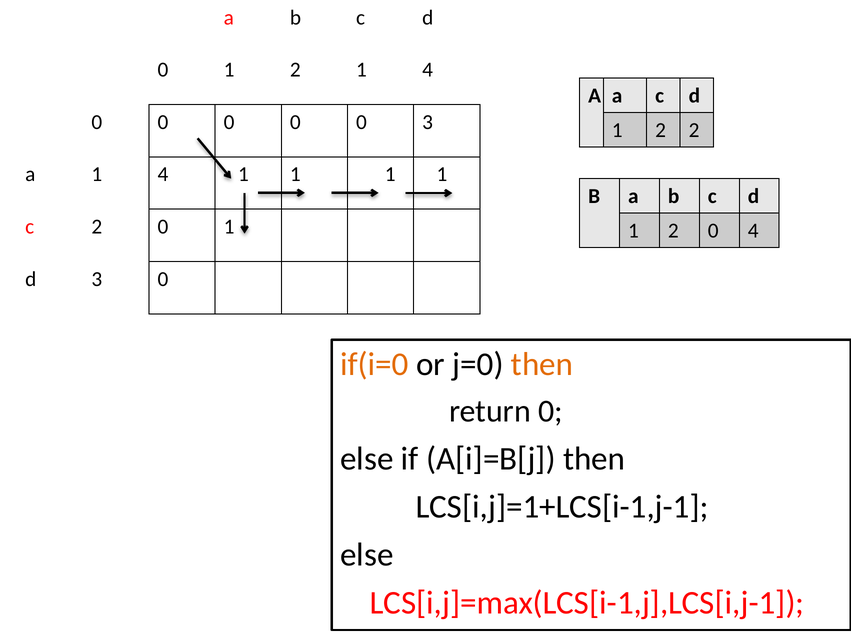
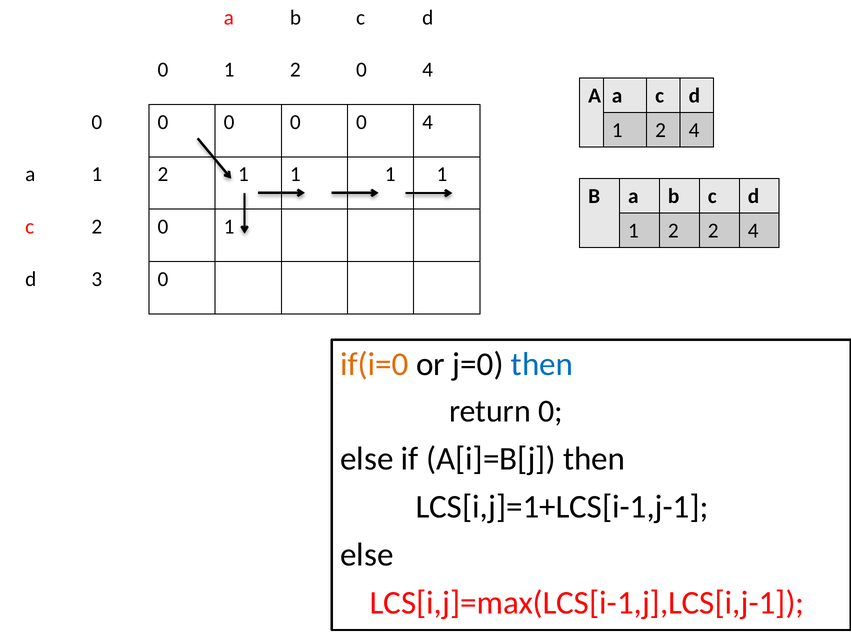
1 2 1: 1 -> 0
0 0 3: 3 -> 4
1 2 2: 2 -> 4
a 1 4: 4 -> 2
1 2 0: 0 -> 2
then at (542, 364) colour: orange -> blue
